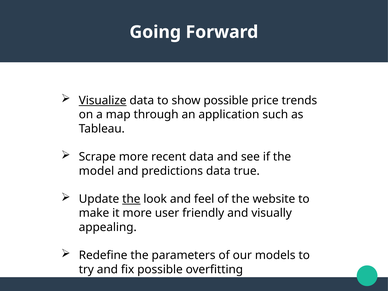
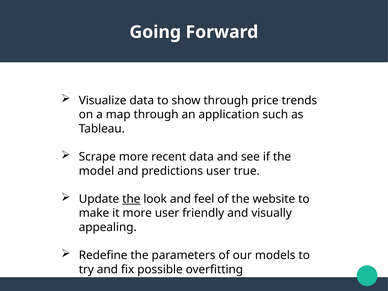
Visualize underline: present -> none
show possible: possible -> through
predictions data: data -> user
